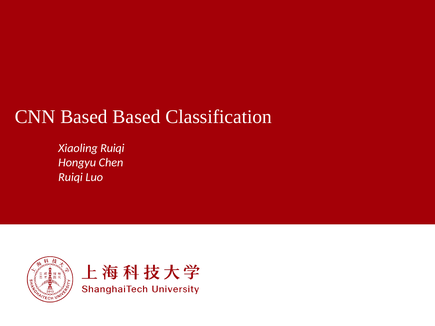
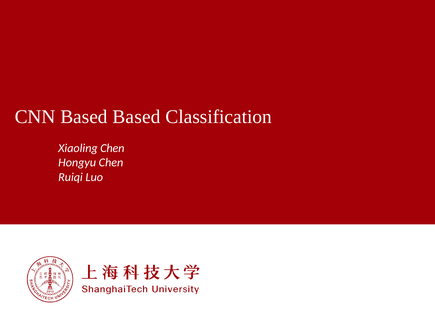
Xiaoling Ruiqi: Ruiqi -> Chen
